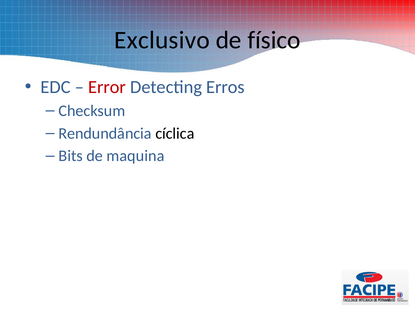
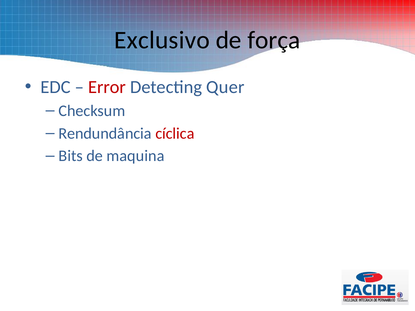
físico: físico -> força
Erros: Erros -> Quer
cíclica colour: black -> red
